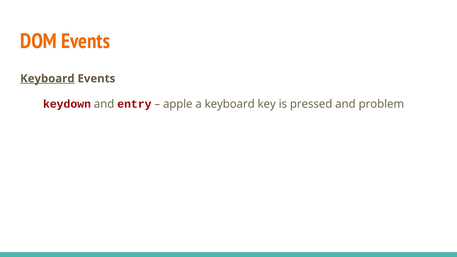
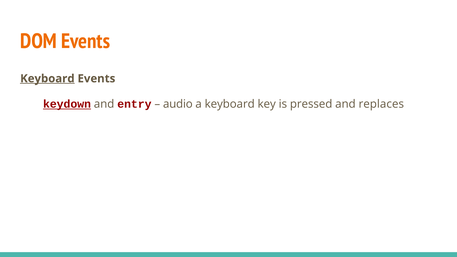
keydown underline: none -> present
apple: apple -> audio
problem: problem -> replaces
